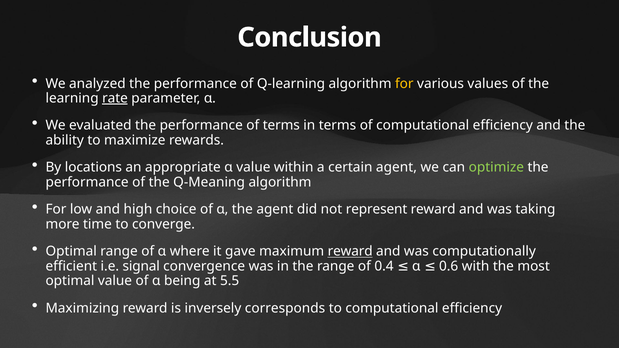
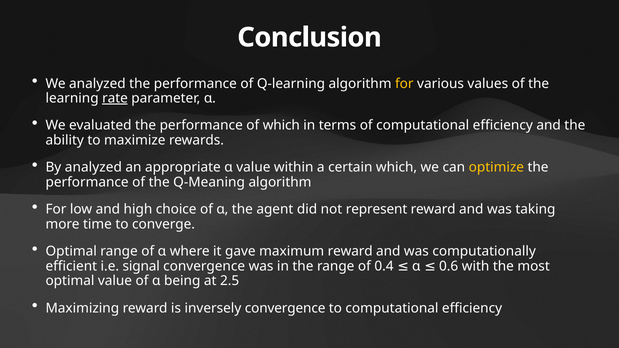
of terms: terms -> which
By locations: locations -> analyzed
certain agent: agent -> which
optimize colour: light green -> yellow
reward at (350, 252) underline: present -> none
5.5: 5.5 -> 2.5
inversely corresponds: corresponds -> convergence
